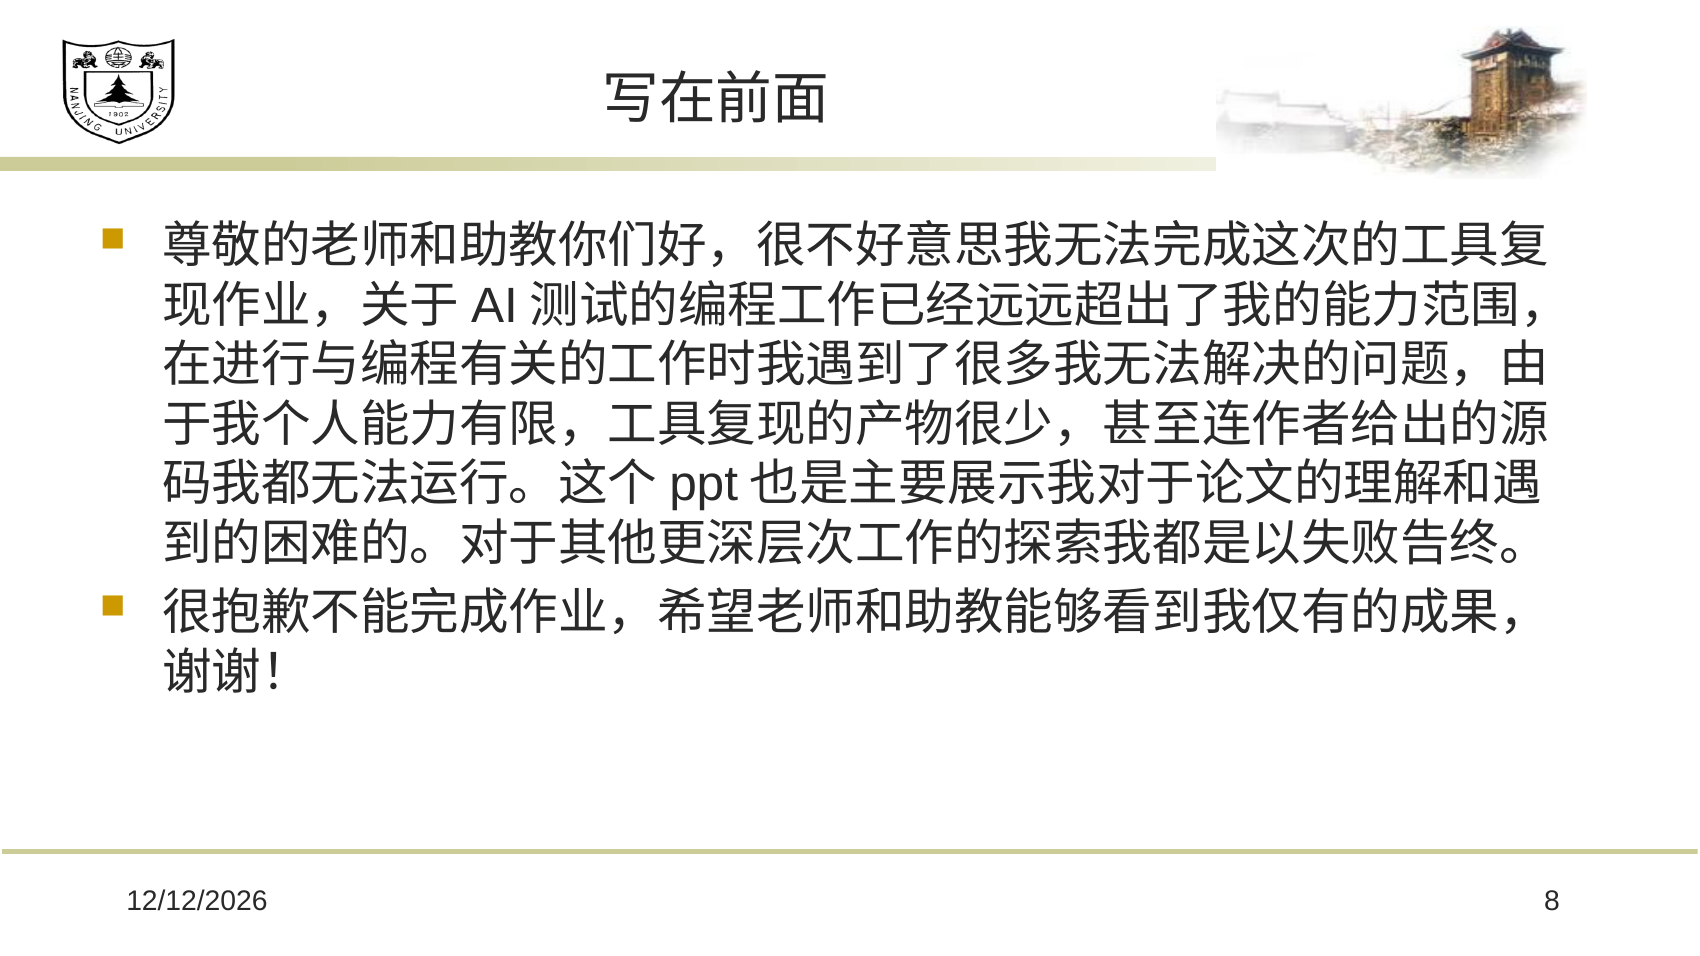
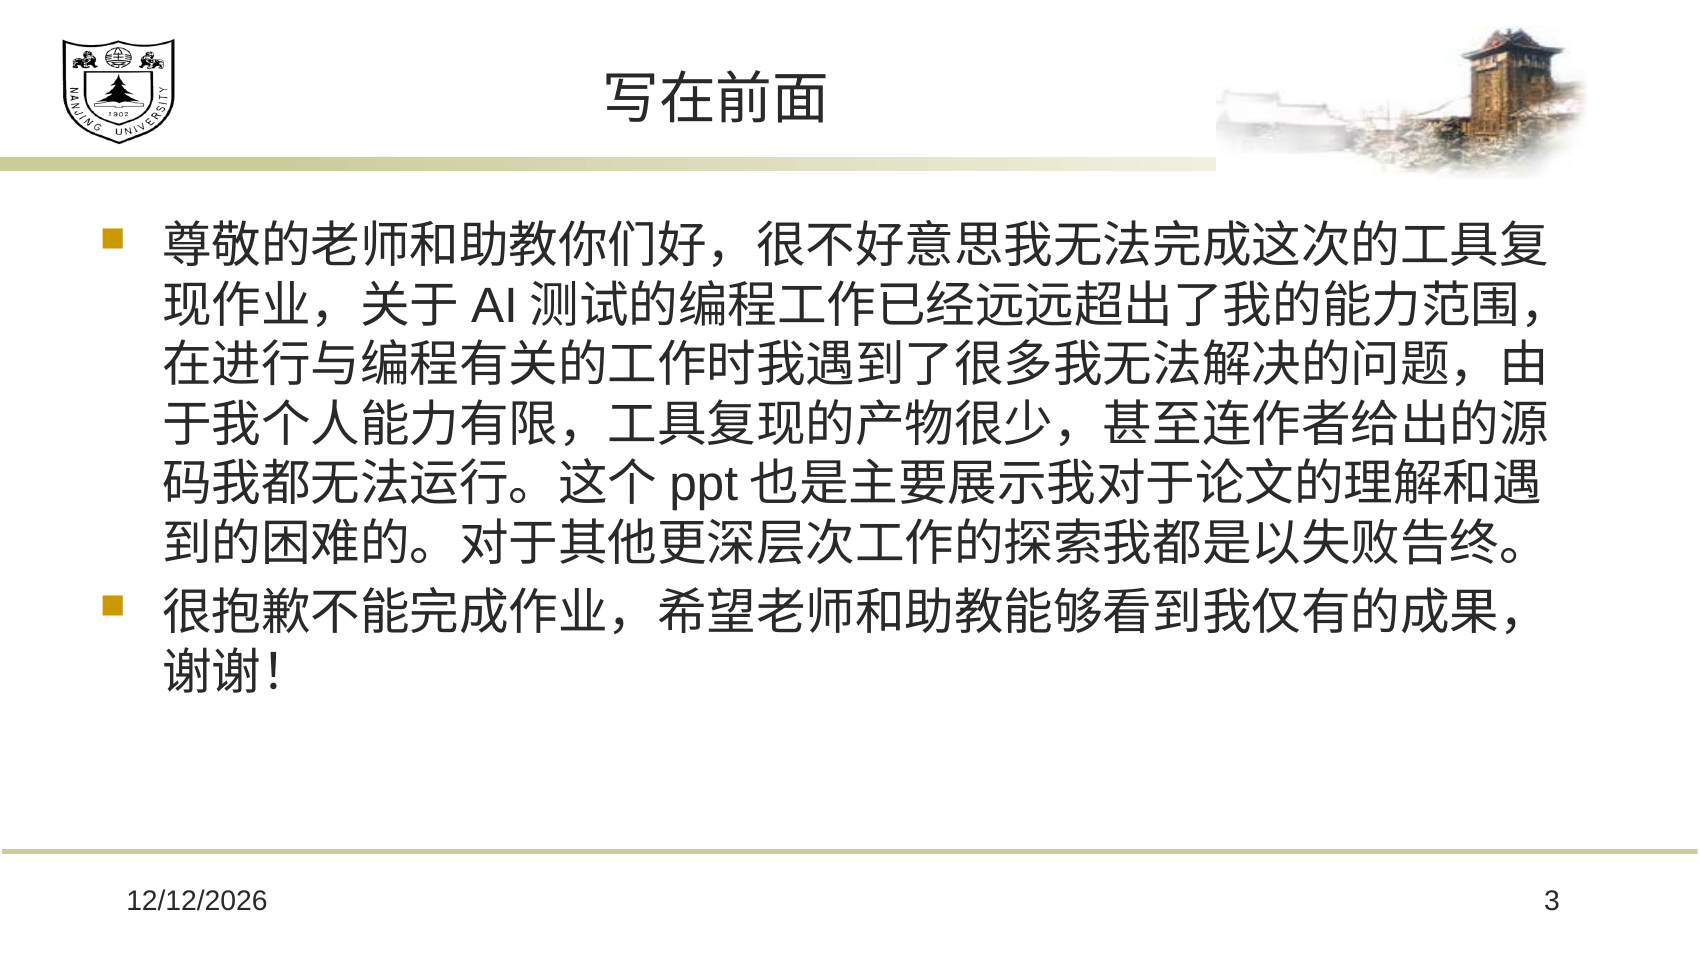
8: 8 -> 3
